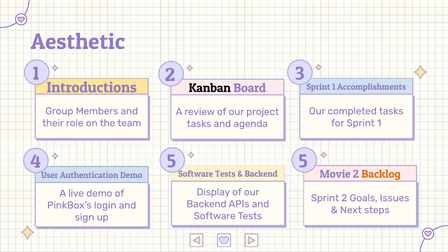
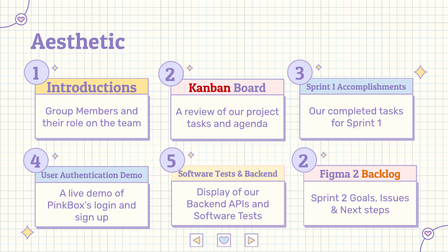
Kanban colour: black -> red
5 5: 5 -> 2
Movie: Movie -> Figma
